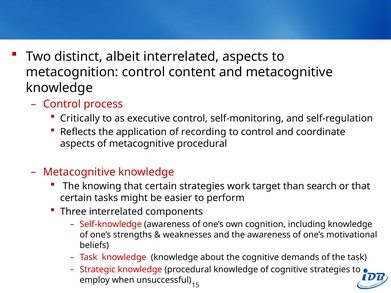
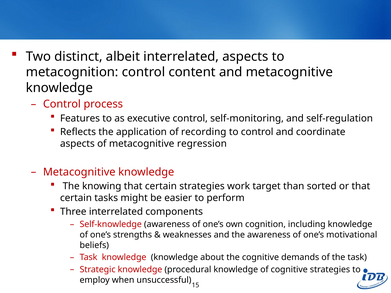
Critically: Critically -> Features
metacognitive procedural: procedural -> regression
search: search -> sorted
